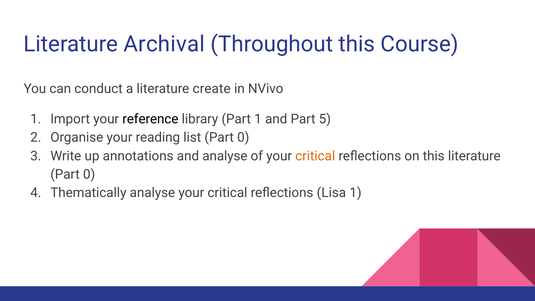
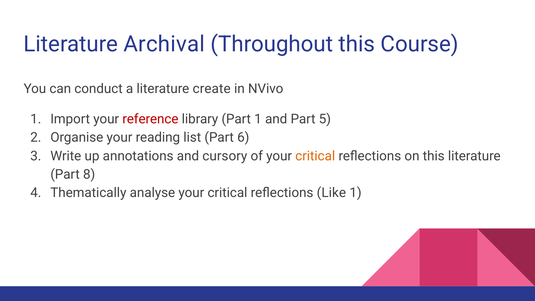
reference colour: black -> red
list Part 0: 0 -> 6
and analyse: analyse -> cursory
0 at (89, 174): 0 -> 8
Lisa: Lisa -> Like
